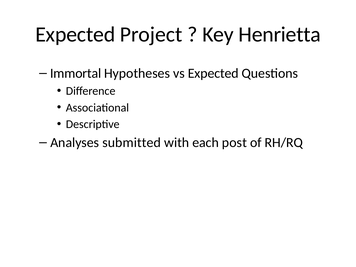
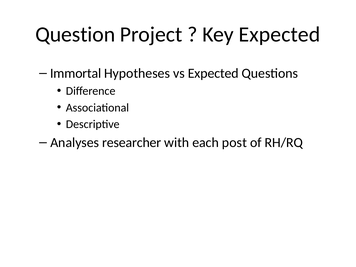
Expected at (75, 34): Expected -> Question
Key Henrietta: Henrietta -> Expected
submitted: submitted -> researcher
